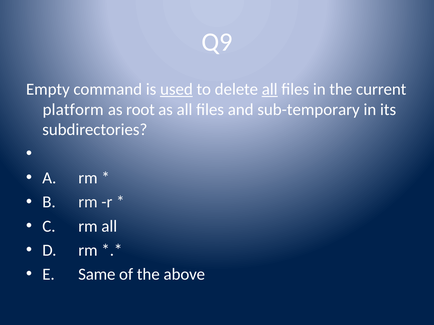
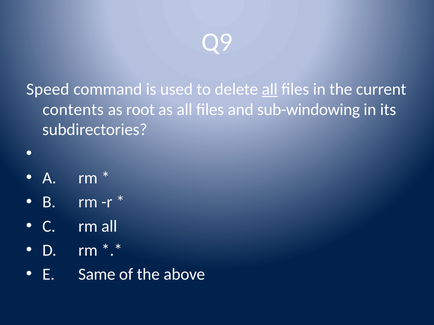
Empty: Empty -> Speed
used underline: present -> none
platform: platform -> contents
sub-temporary: sub-temporary -> sub-windowing
